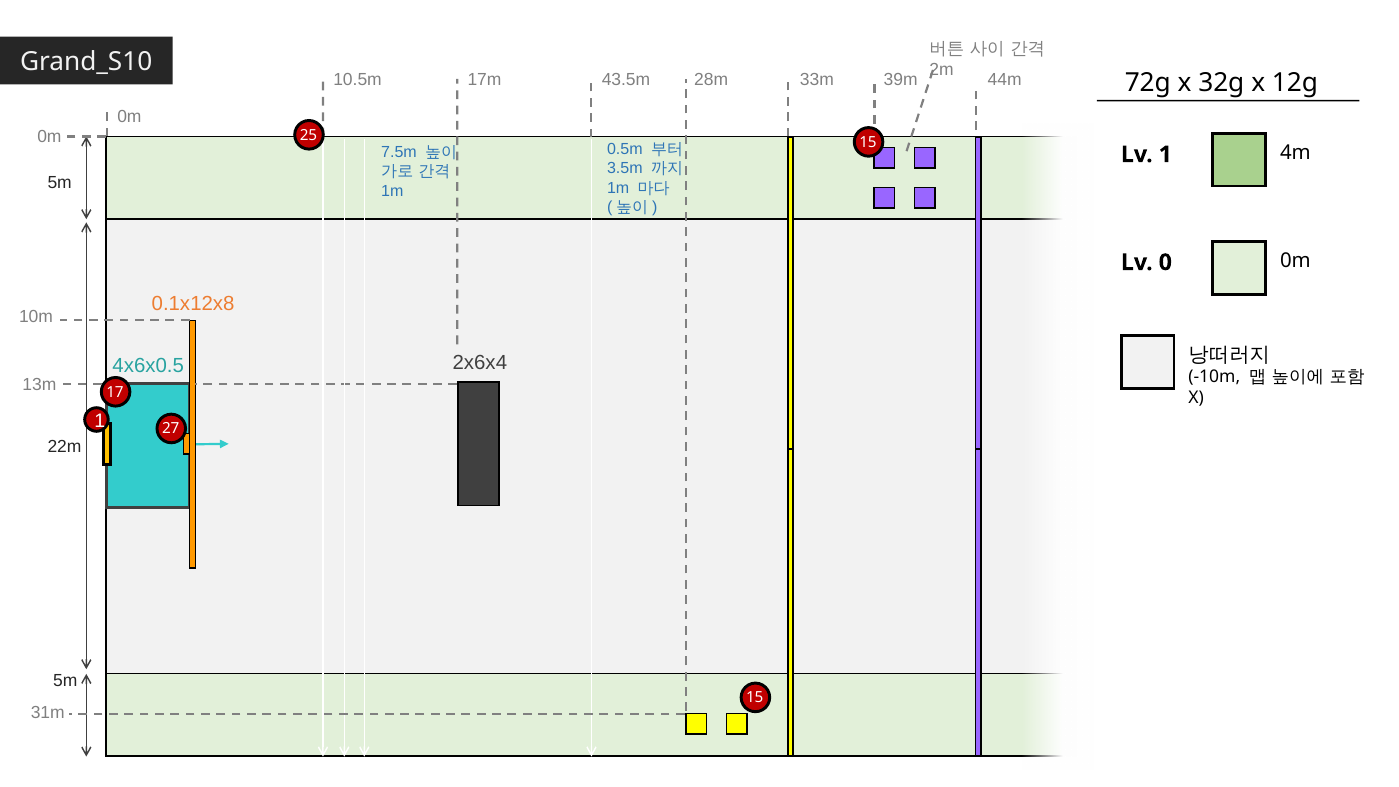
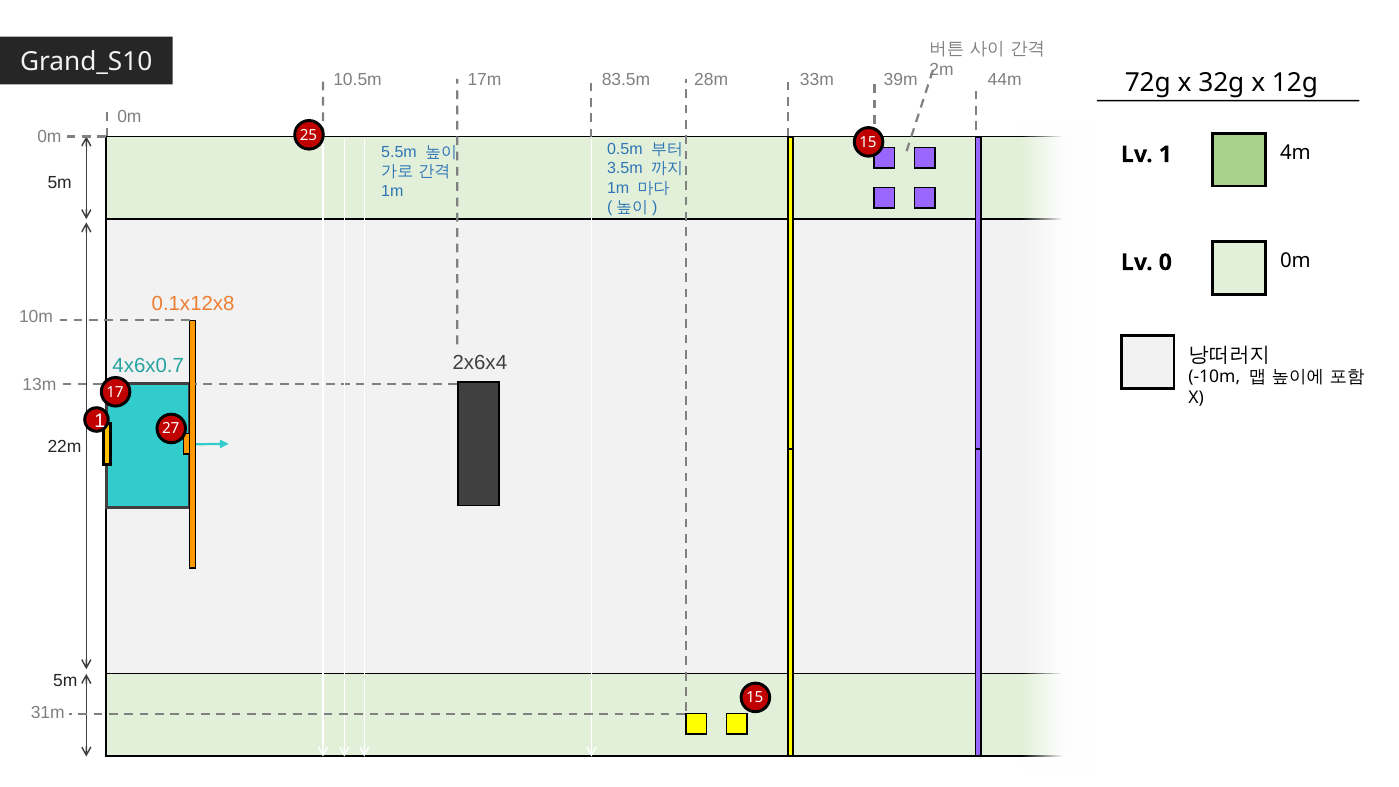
43.5m: 43.5m -> 83.5m
7.5m: 7.5m -> 5.5m
4x6x0.5: 4x6x0.5 -> 4x6x0.7
